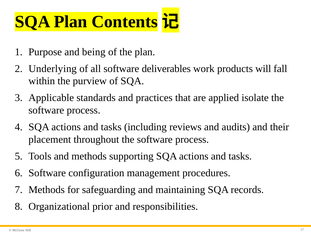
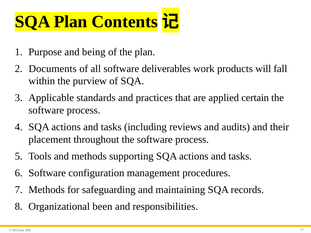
Underlying: Underlying -> Documents
isolate: isolate -> certain
prior: prior -> been
